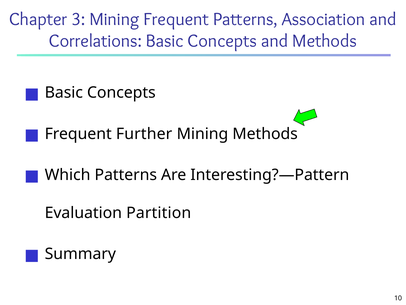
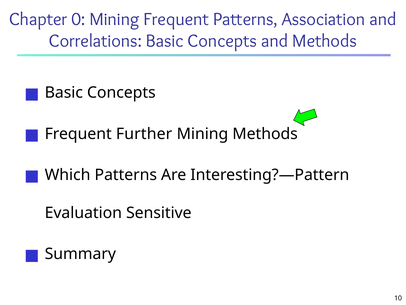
3: 3 -> 0
Partition: Partition -> Sensitive
